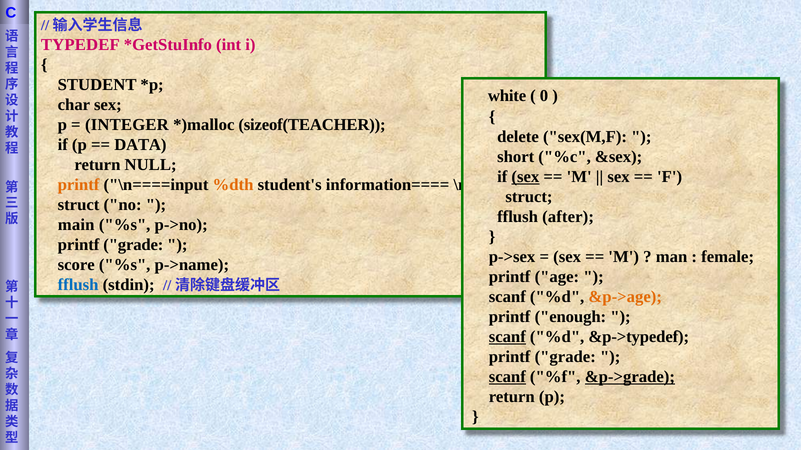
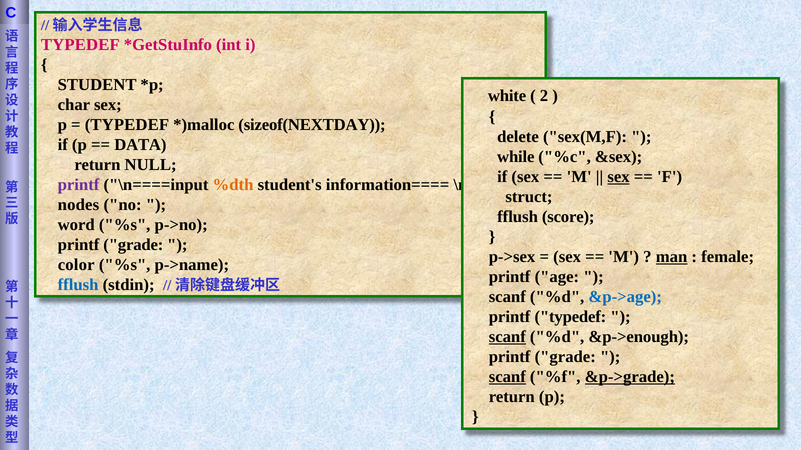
0: 0 -> 2
INTEGER at (127, 125): INTEGER -> TYPEDEF
sizeof(TEACHER: sizeof(TEACHER -> sizeof(NEXTDAY
short: short -> while
sex at (525, 177) underline: present -> none
sex at (619, 177) underline: none -> present
printf at (79, 185) colour: orange -> purple
struct at (79, 205): struct -> nodes
after: after -> score
main: main -> word
man underline: none -> present
score: score -> color
&p->age colour: orange -> blue
printf enough: enough -> typedef
&p->typedef: &p->typedef -> &p->enough
